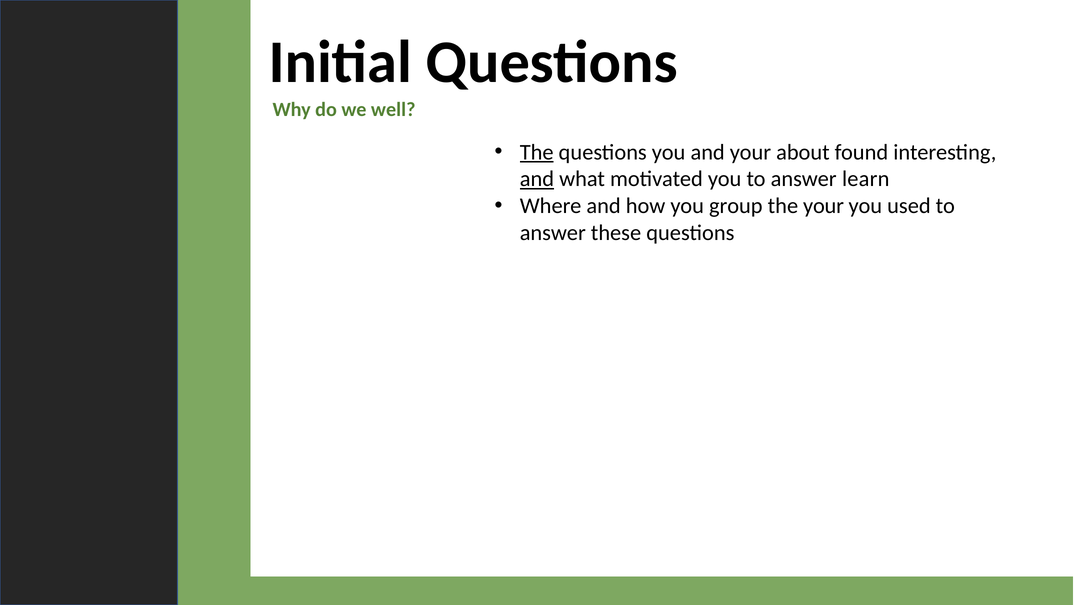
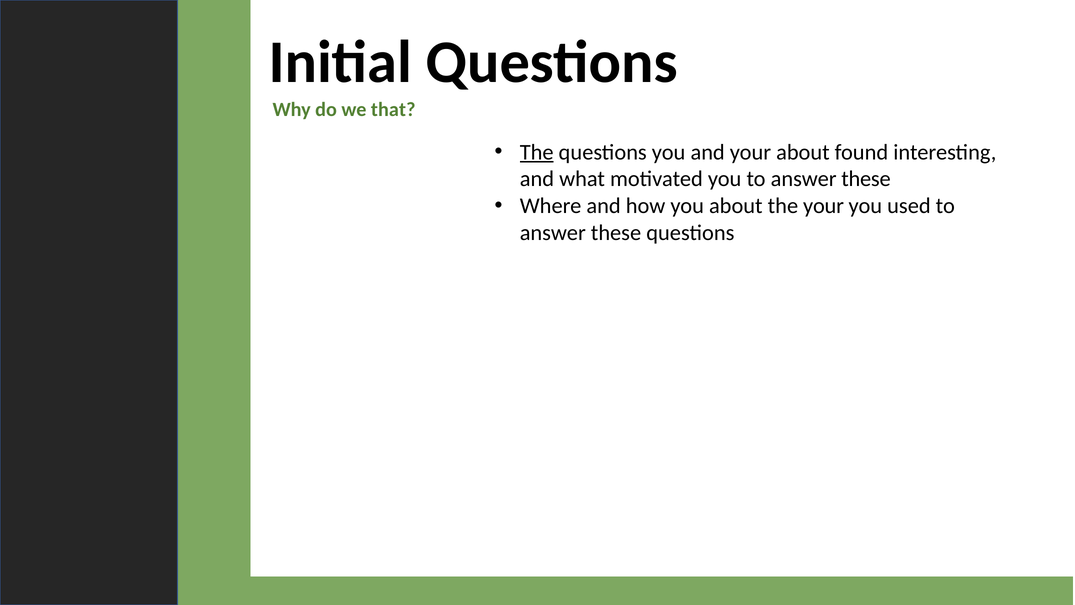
well: well -> that
and at (537, 179) underline: present -> none
you to answer learn: learn -> these
you group: group -> about
